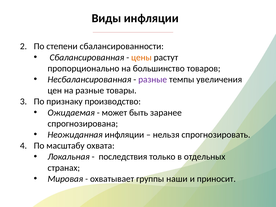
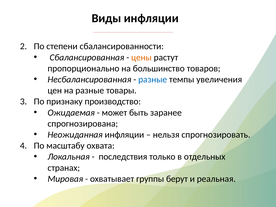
разные at (153, 79) colour: purple -> blue
наши: наши -> берут
приносит: приносит -> реальная
